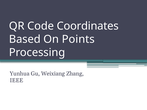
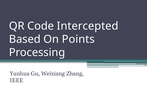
Coordinates: Coordinates -> Intercepted
